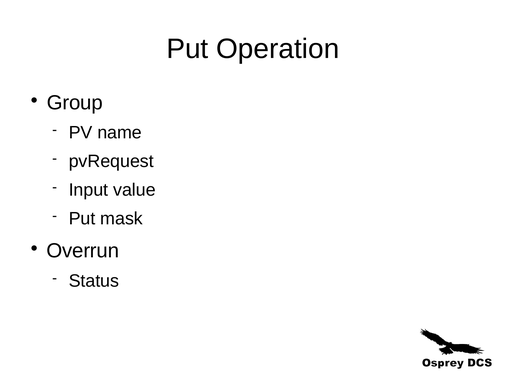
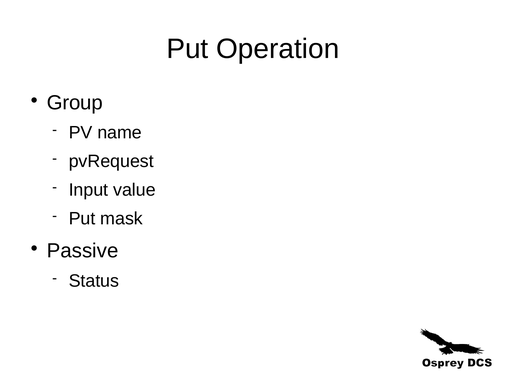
Overrun: Overrun -> Passive
